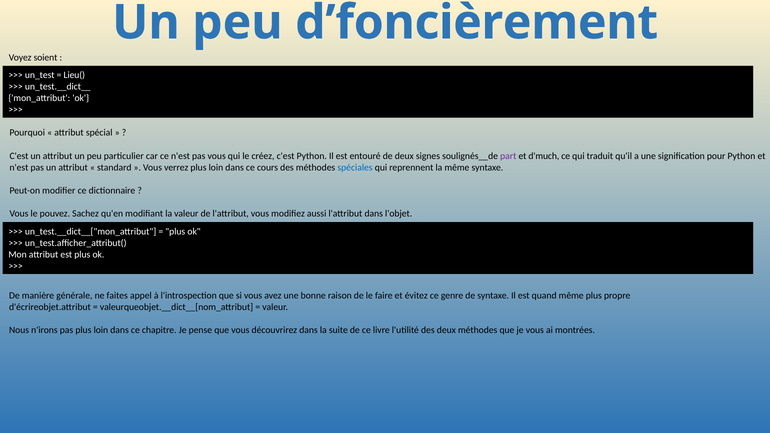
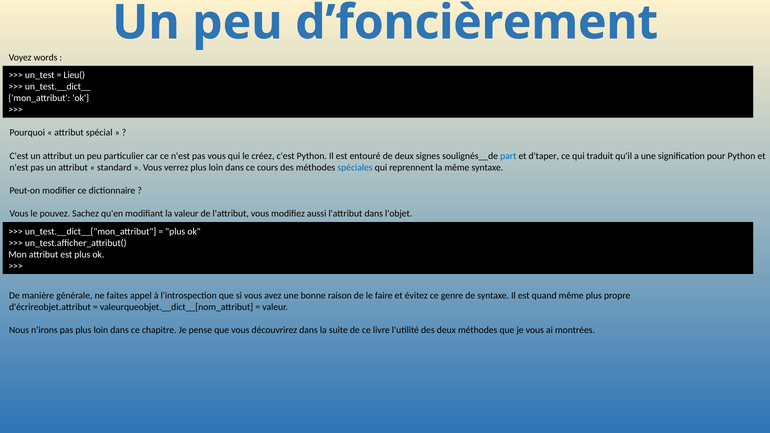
soient: soient -> words
part colour: purple -> blue
d'much: d'much -> d'taper
